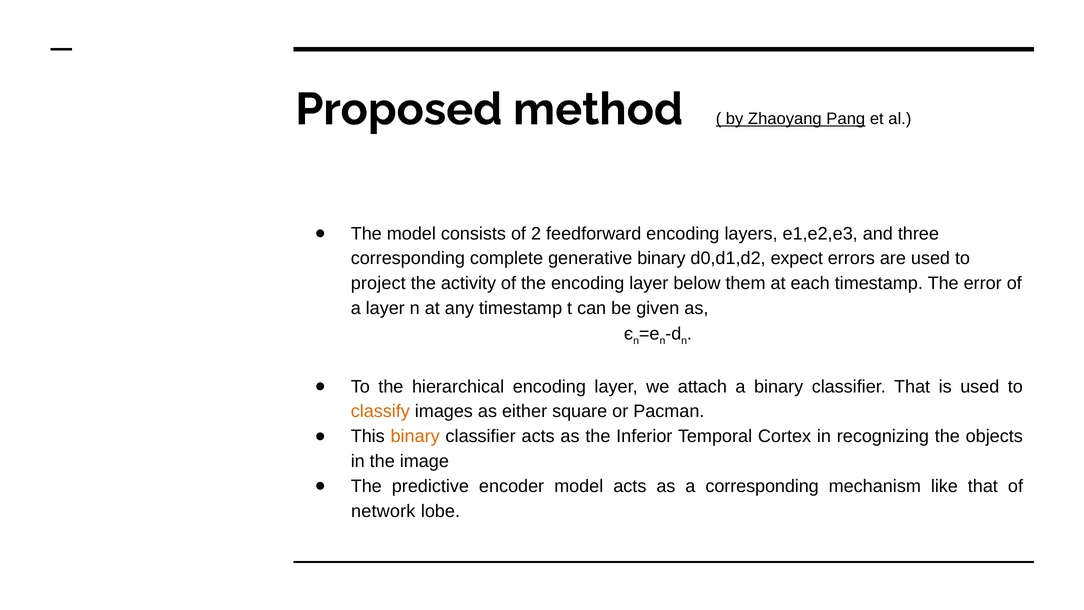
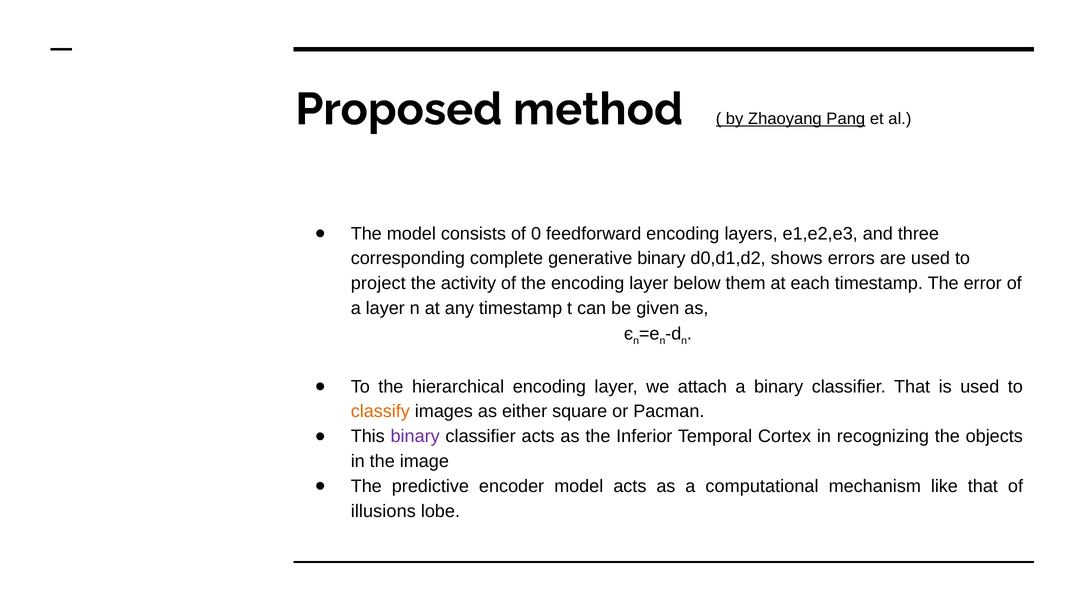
2: 2 -> 0
expect: expect -> shows
binary at (415, 436) colour: orange -> purple
a corresponding: corresponding -> computational
network: network -> illusions
